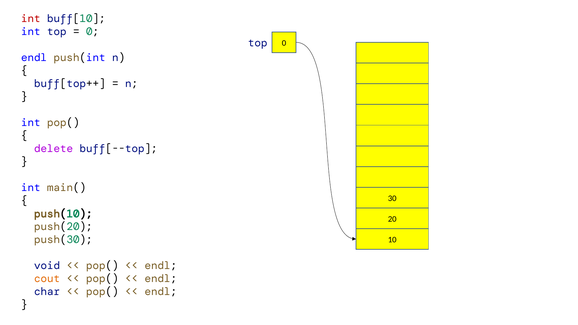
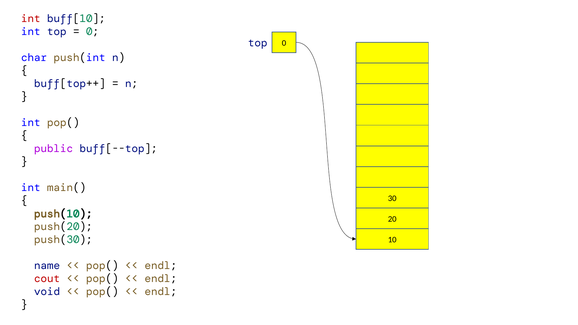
endl at (34, 58): endl -> char
delete: delete -> public
void: void -> name
cout colour: orange -> red
char: char -> void
